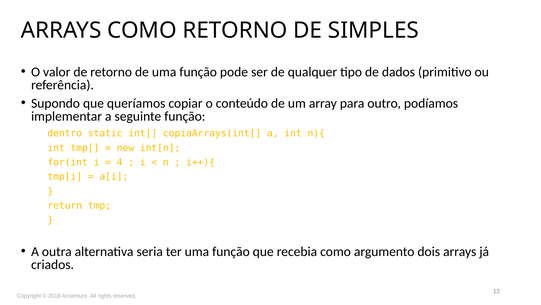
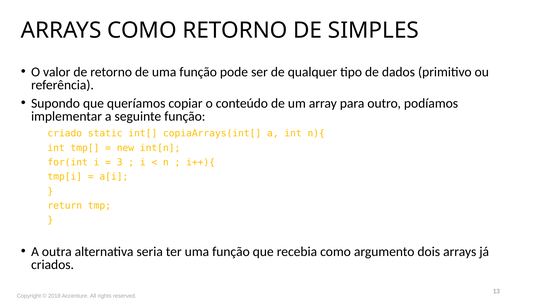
dentro: dentro -> criado
4: 4 -> 3
